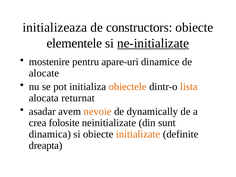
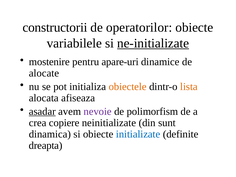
initializeaza: initializeaza -> constructorii
constructors: constructors -> operatorilor
elementele: elementele -> variabilele
returnat: returnat -> afiseaza
asadar underline: none -> present
nevoie colour: orange -> purple
dynamically: dynamically -> polimorfism
folosite: folosite -> copiere
initializate colour: orange -> blue
